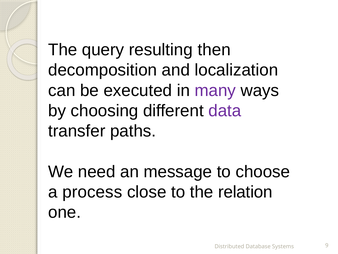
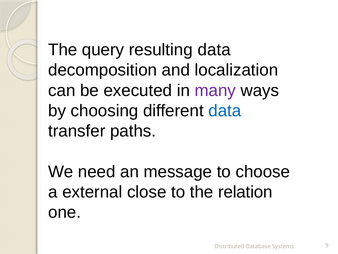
resulting then: then -> data
data at (225, 111) colour: purple -> blue
process: process -> external
